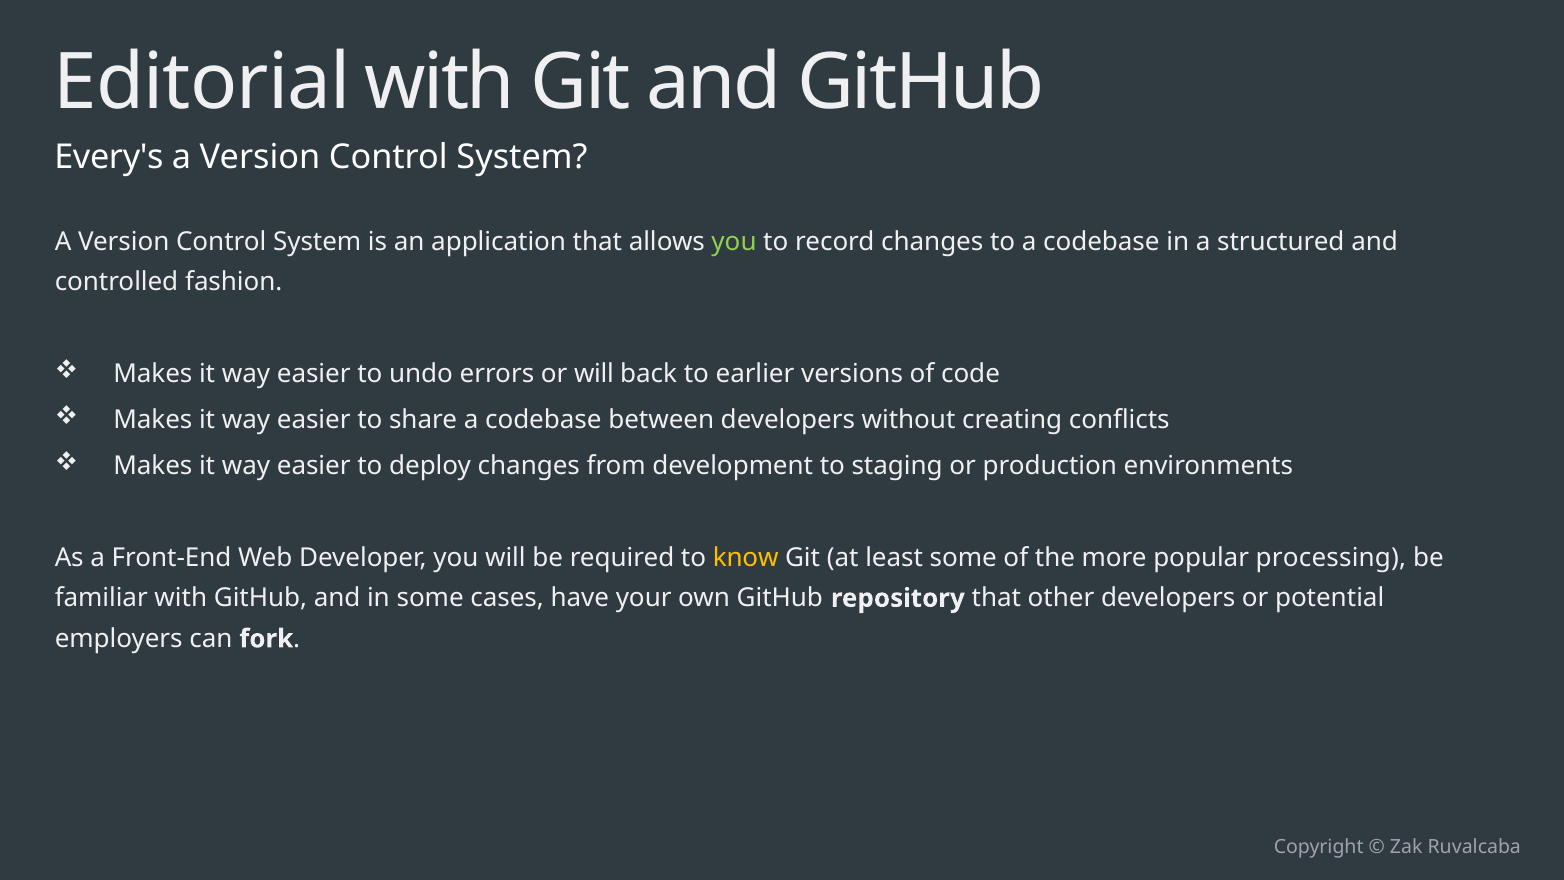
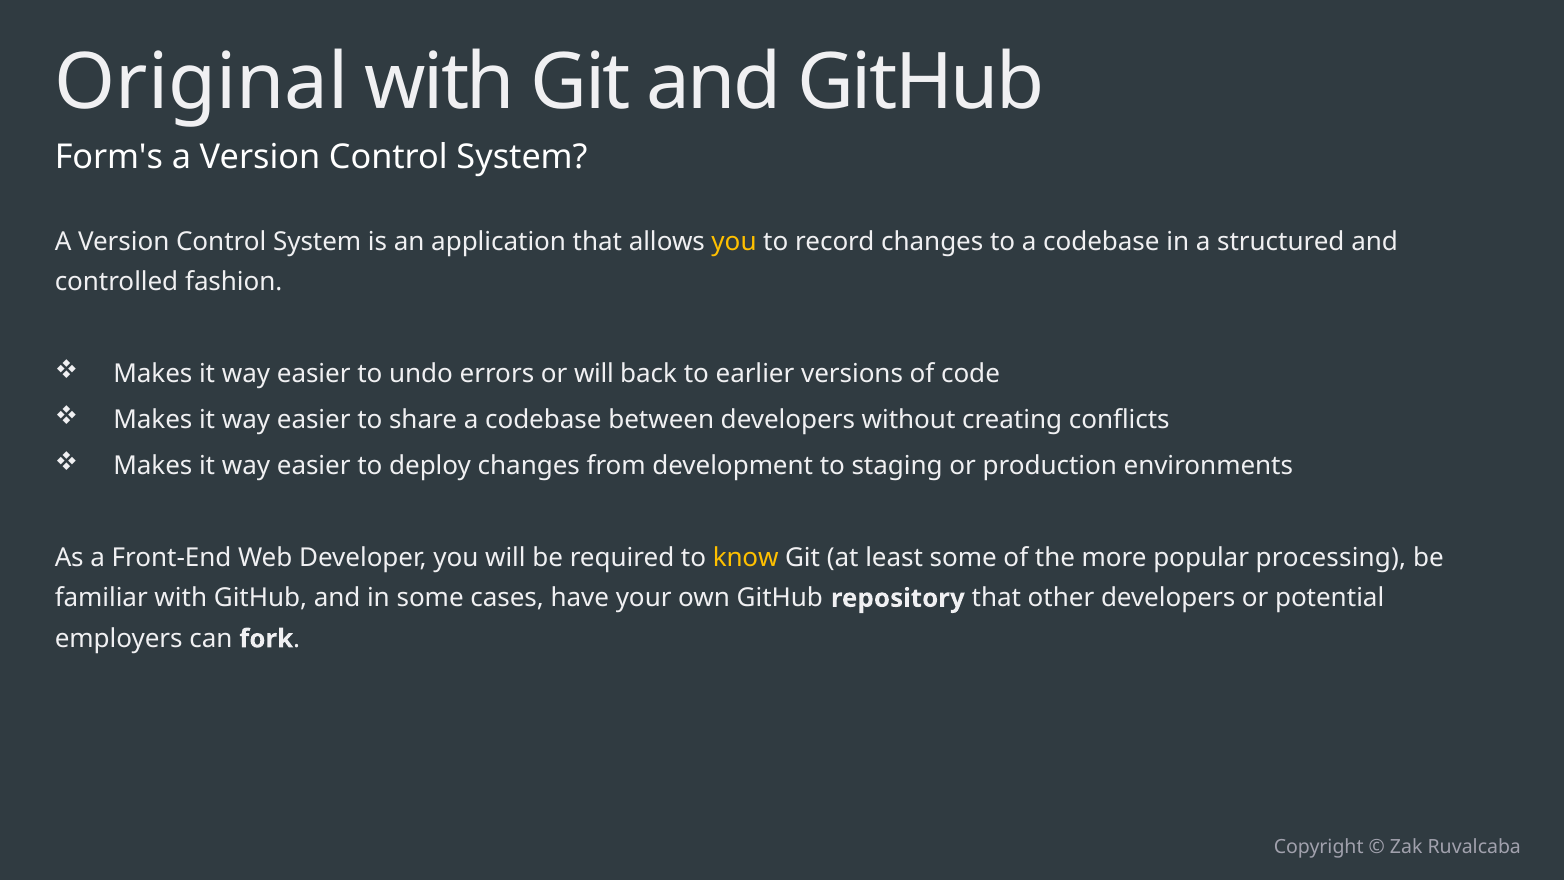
Editorial: Editorial -> Original
Every's: Every's -> Form's
you at (734, 242) colour: light green -> yellow
